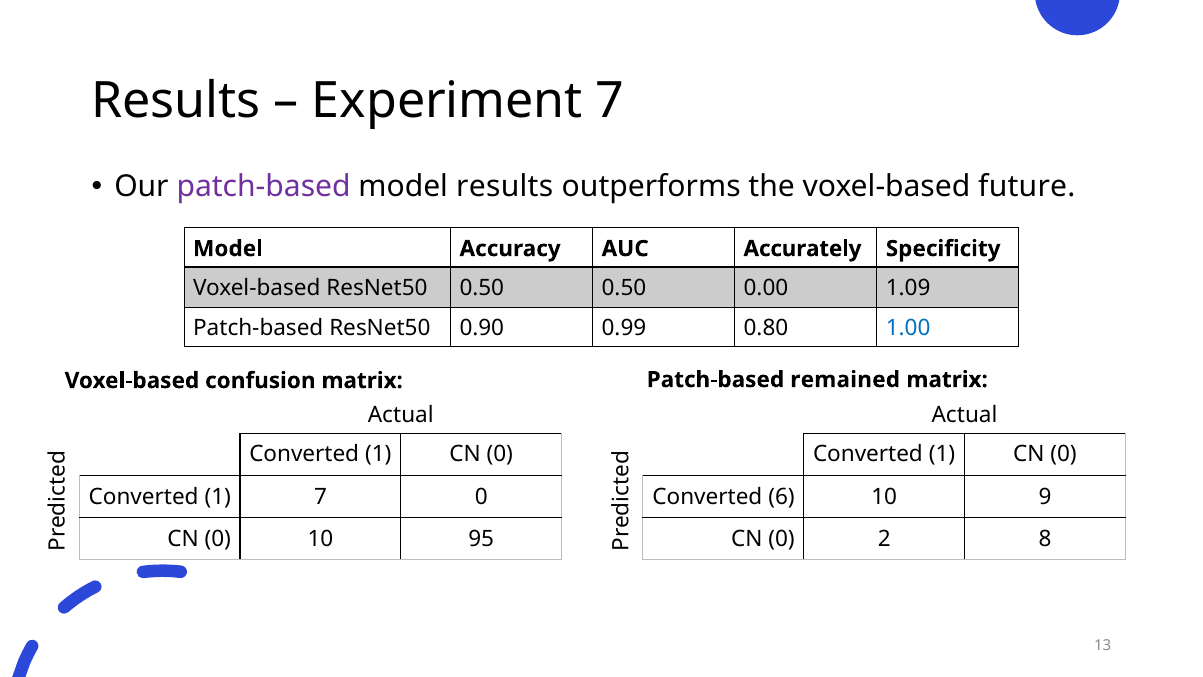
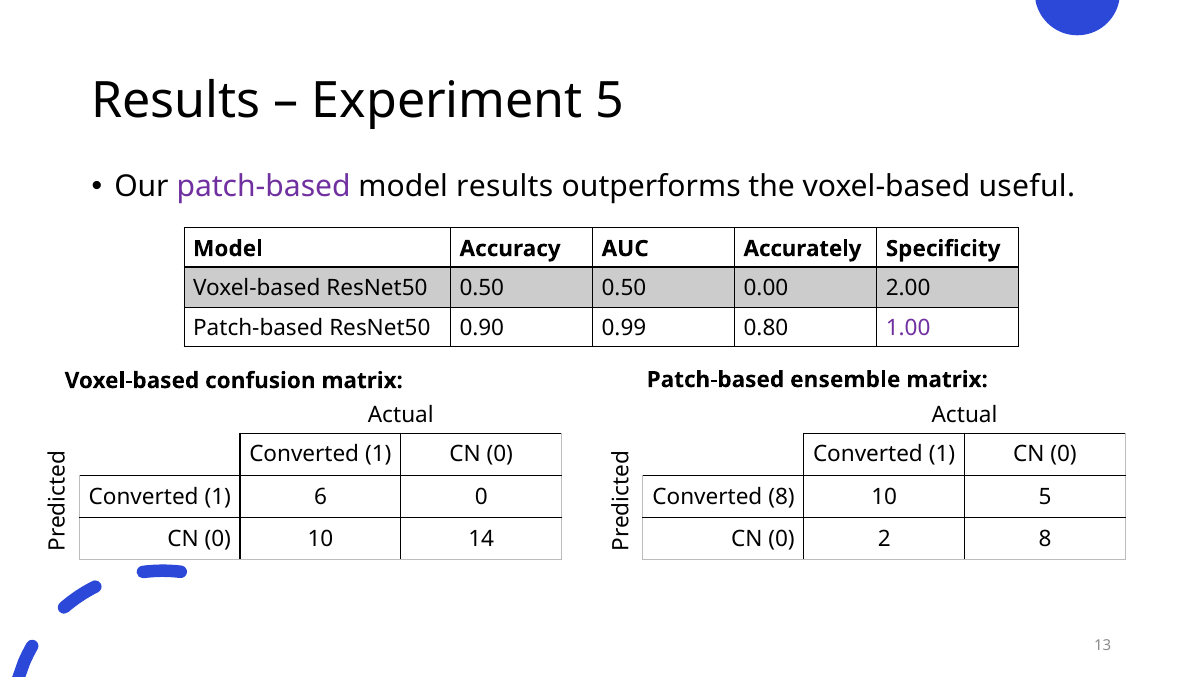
Experiment 7: 7 -> 5
future: future -> useful
1.09: 1.09 -> 2.00
1.00 colour: blue -> purple
remained: remained -> ensemble
1 7: 7 -> 6
Converted 6: 6 -> 8
10 9: 9 -> 5
95: 95 -> 14
